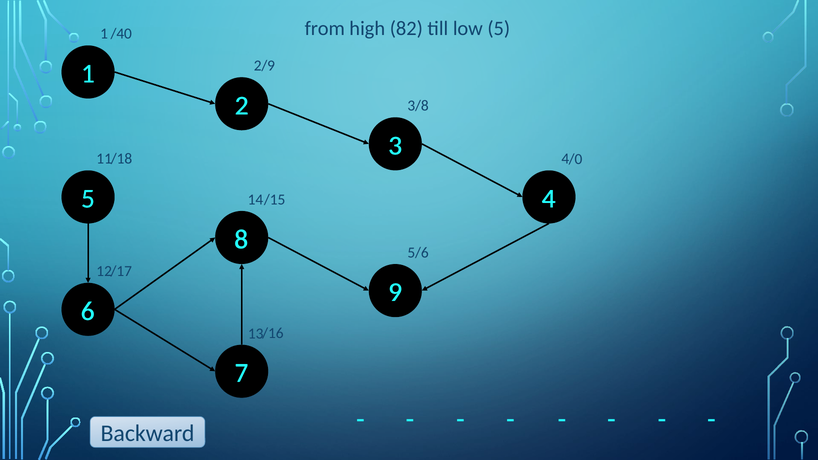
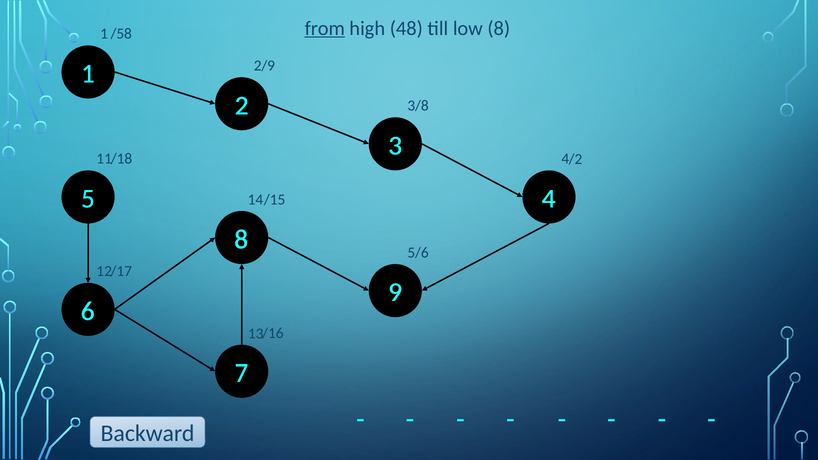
from underline: none -> present
82: 82 -> 48
low 5: 5 -> 8
/40: /40 -> /58
/0: /0 -> /2
